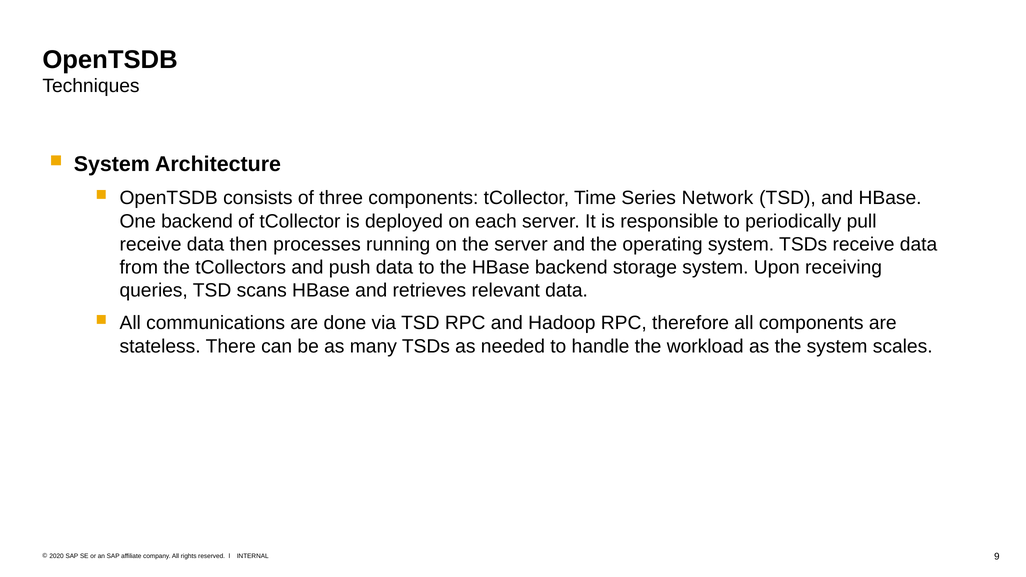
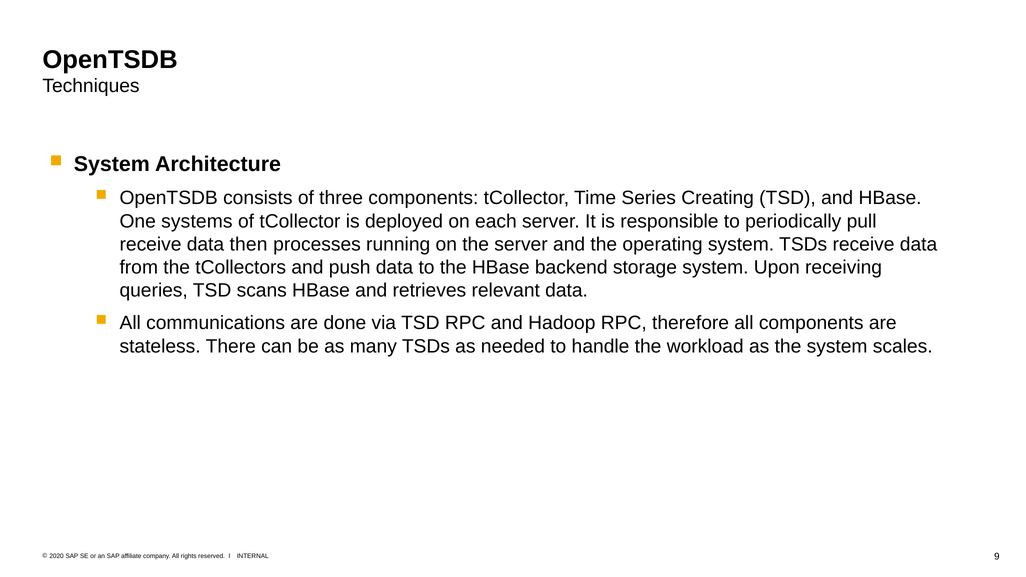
Network: Network -> Creating
One backend: backend -> systems
